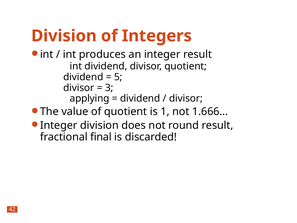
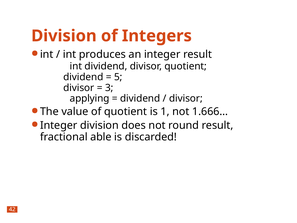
final: final -> able
